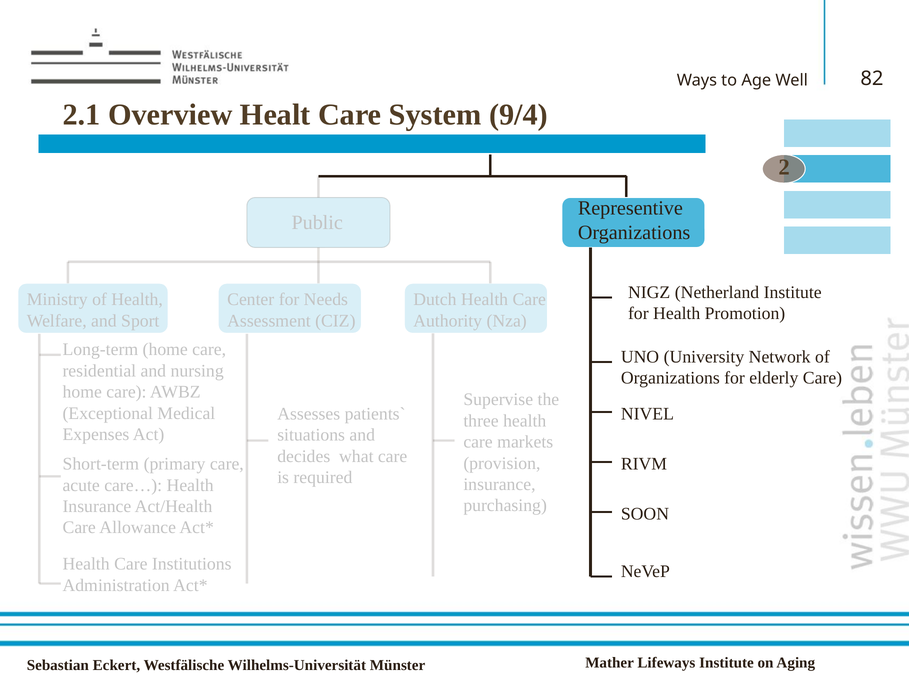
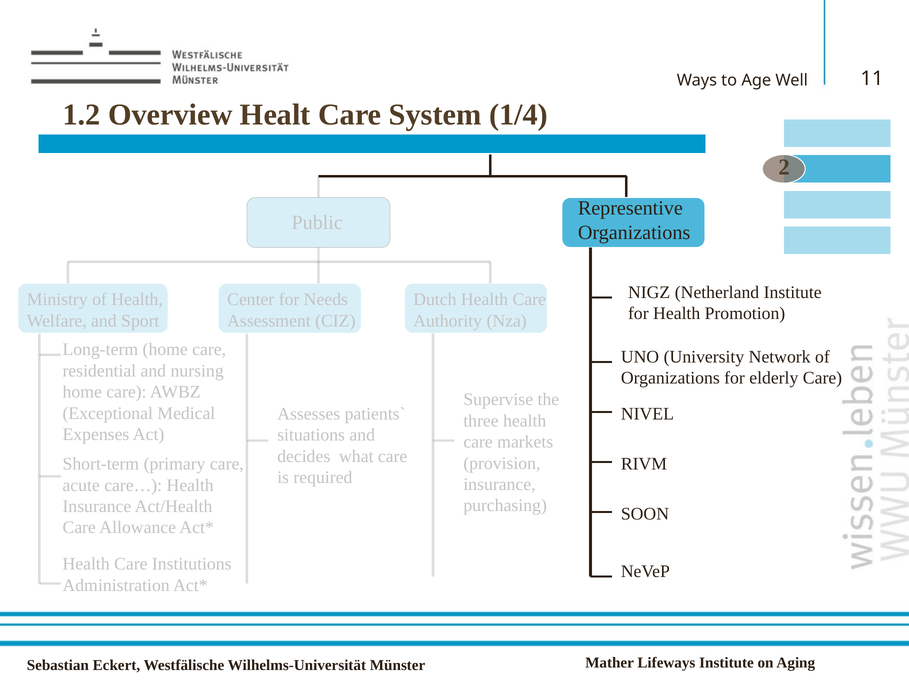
82: 82 -> 11
2.1: 2.1 -> 1.2
9/4: 9/4 -> 1/4
